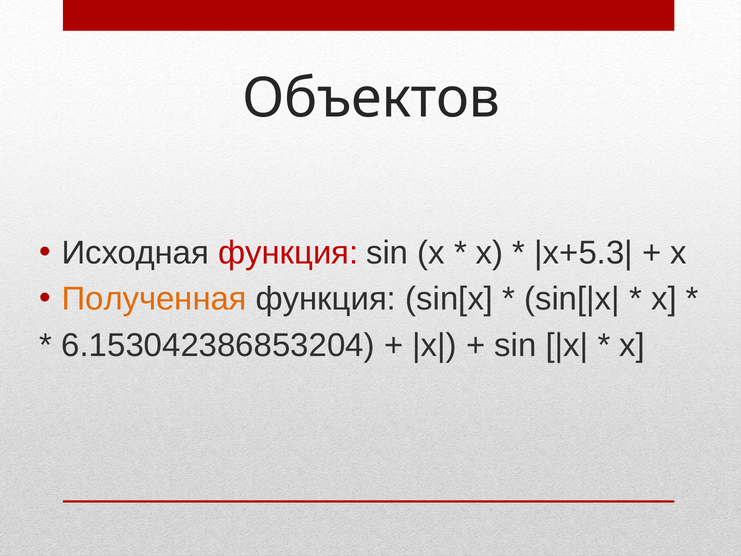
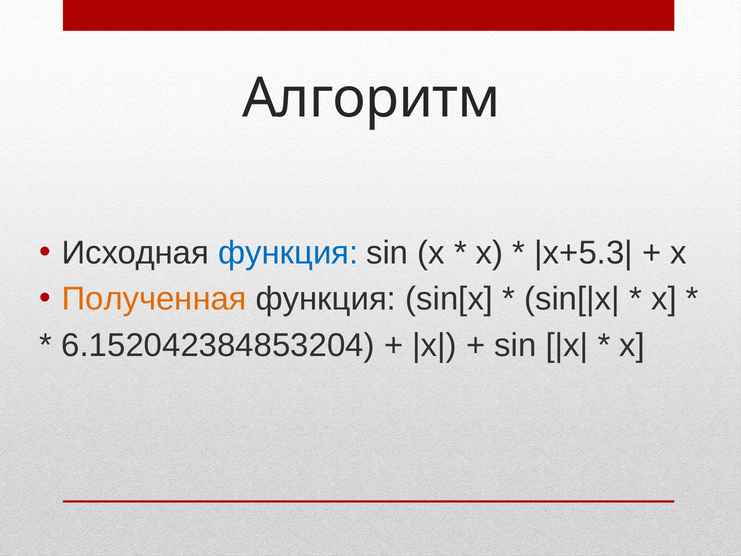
Объектов: Объектов -> Алгоритм
функция at (288, 253) colour: red -> blue
6.153042386853204: 6.153042386853204 -> 6.152042384853204
